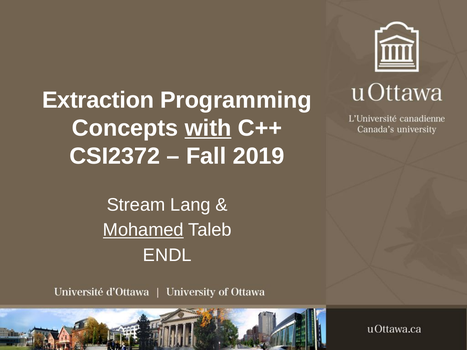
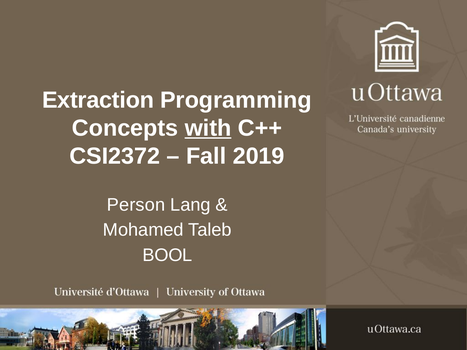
Stream: Stream -> Person
Mohamed underline: present -> none
ENDL: ENDL -> BOOL
